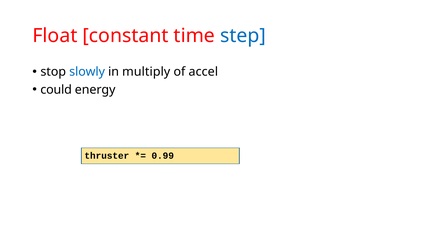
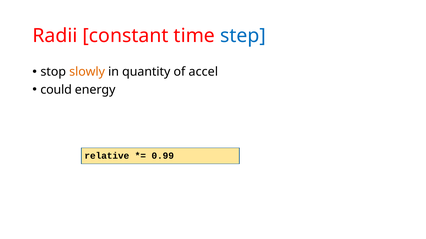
Float: Float -> Radii
slowly colour: blue -> orange
multiply: multiply -> quantity
thruster: thruster -> relative
